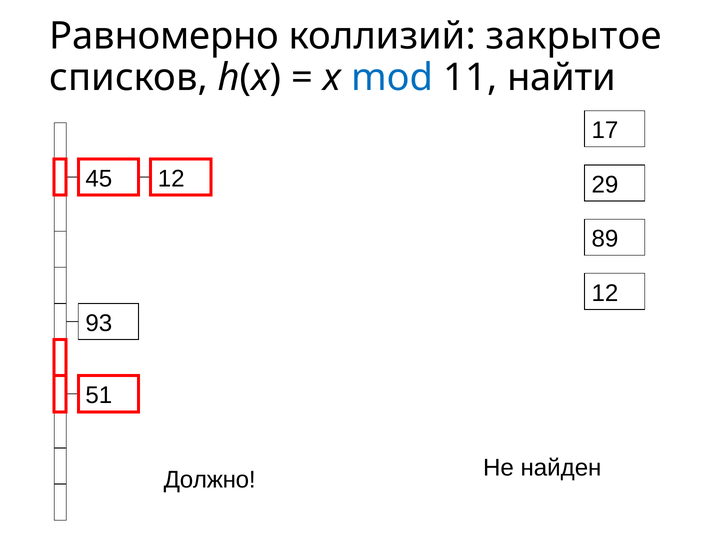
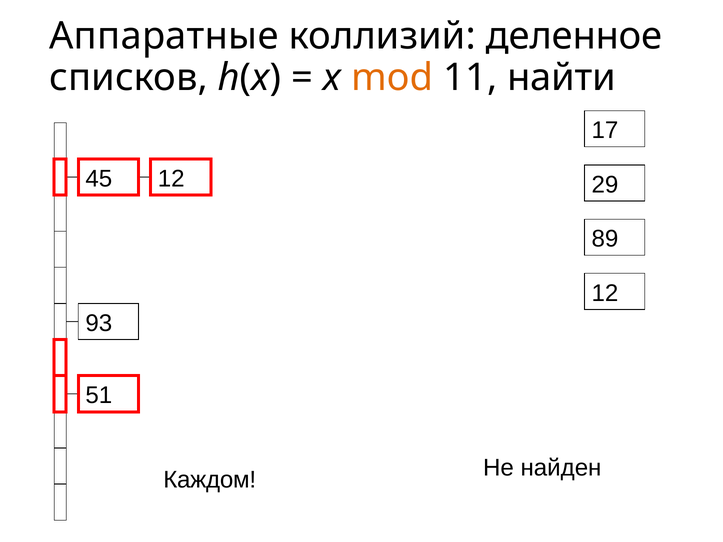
Равномерно: Равномерно -> Аппаратные
закрытое: закрытое -> деленное
mod colour: blue -> orange
Должно: Должно -> Каждом
